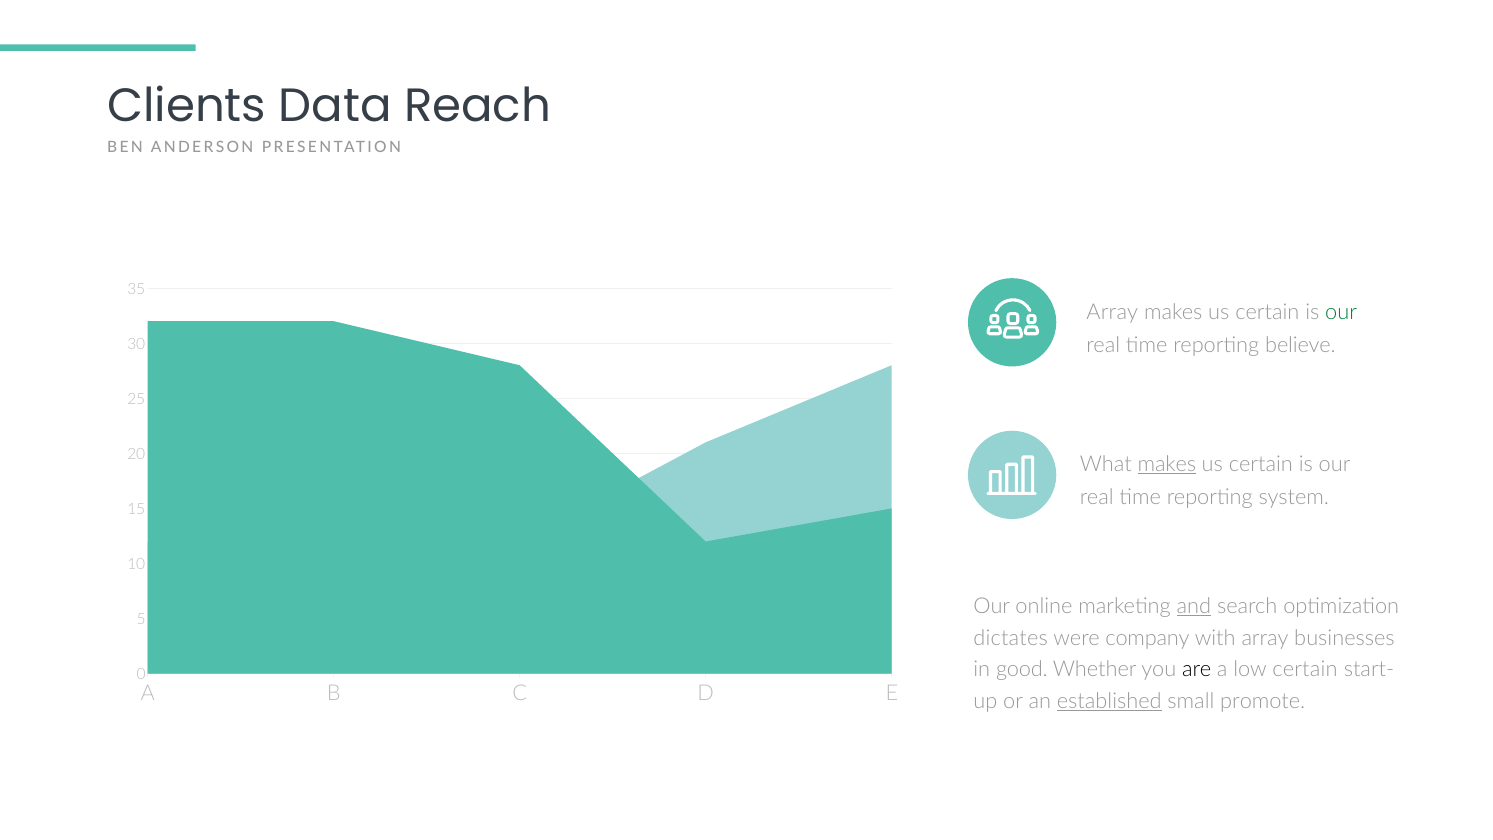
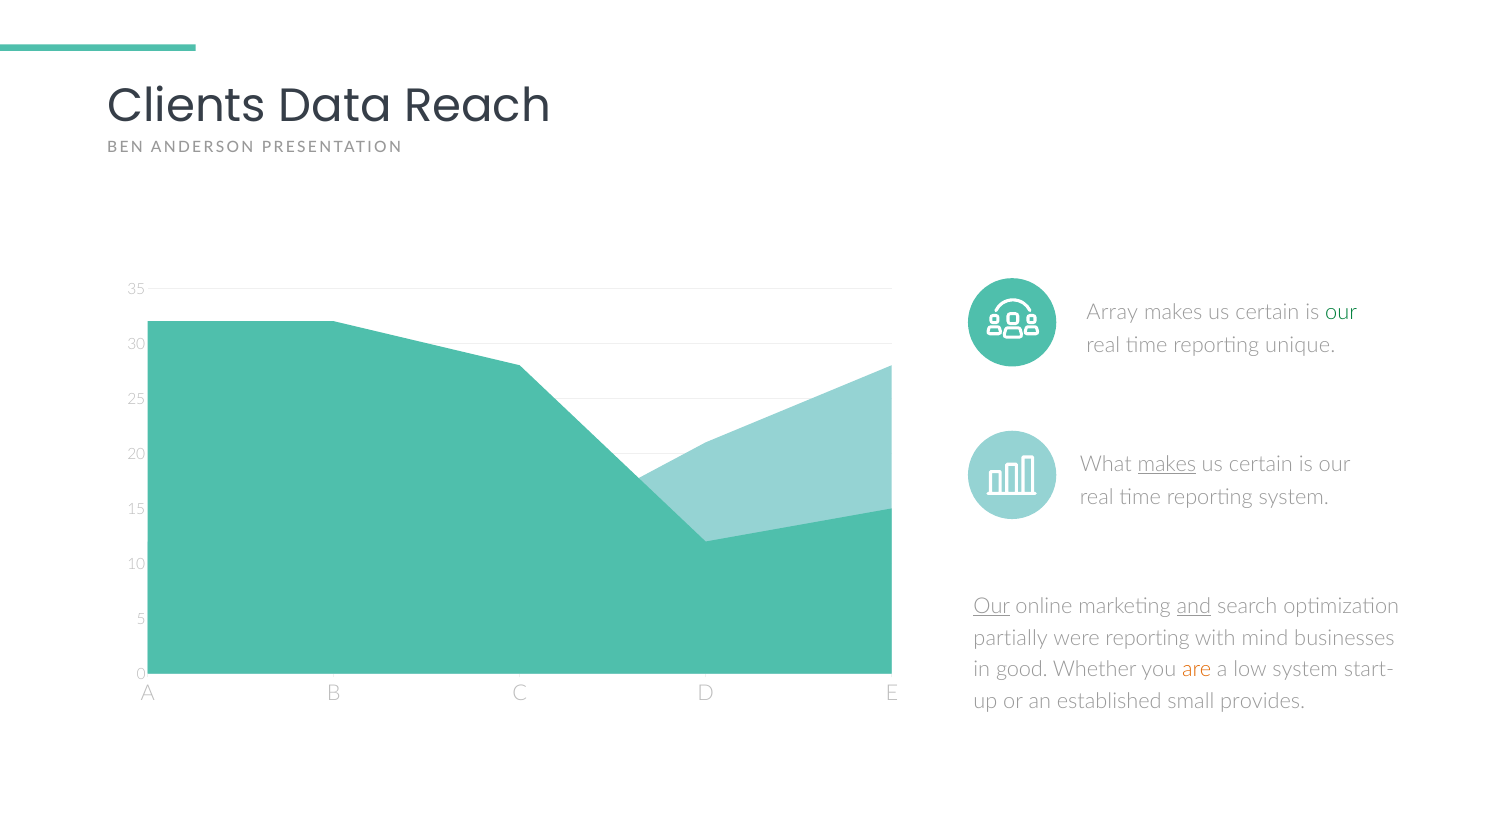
believe: believe -> unique
Our at (992, 606) underline: none -> present
dictates: dictates -> partially
were company: company -> reporting
with array: array -> mind
are colour: black -> orange
low certain: certain -> system
established underline: present -> none
promote: promote -> provides
